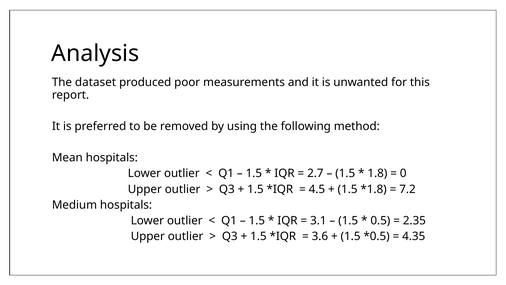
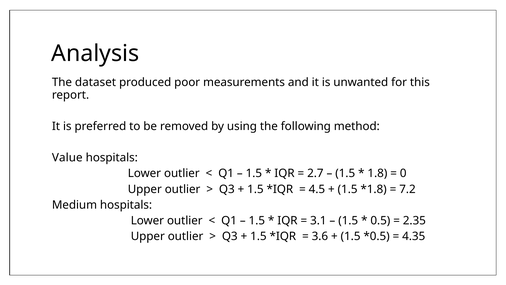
Mean: Mean -> Value
